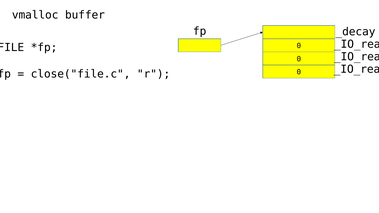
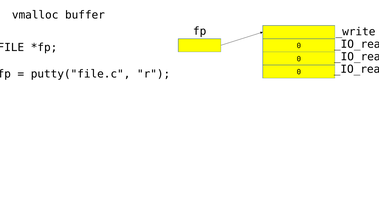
_decay: _decay -> _write
close("file.c: close("file.c -> putty("file.c
